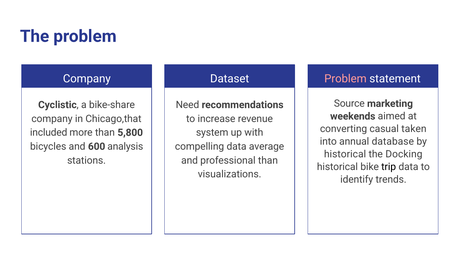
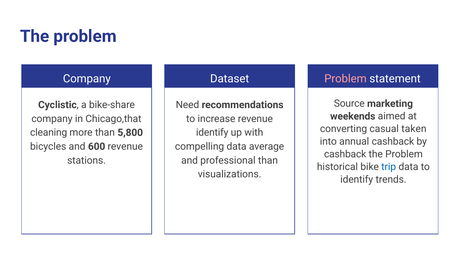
included: included -> cleaning
system at (212, 132): system -> identify
annual database: database -> cashback
600 analysis: analysis -> revenue
historical at (345, 154): historical -> cashback
Docking at (404, 154): Docking -> Problem
trip colour: black -> blue
